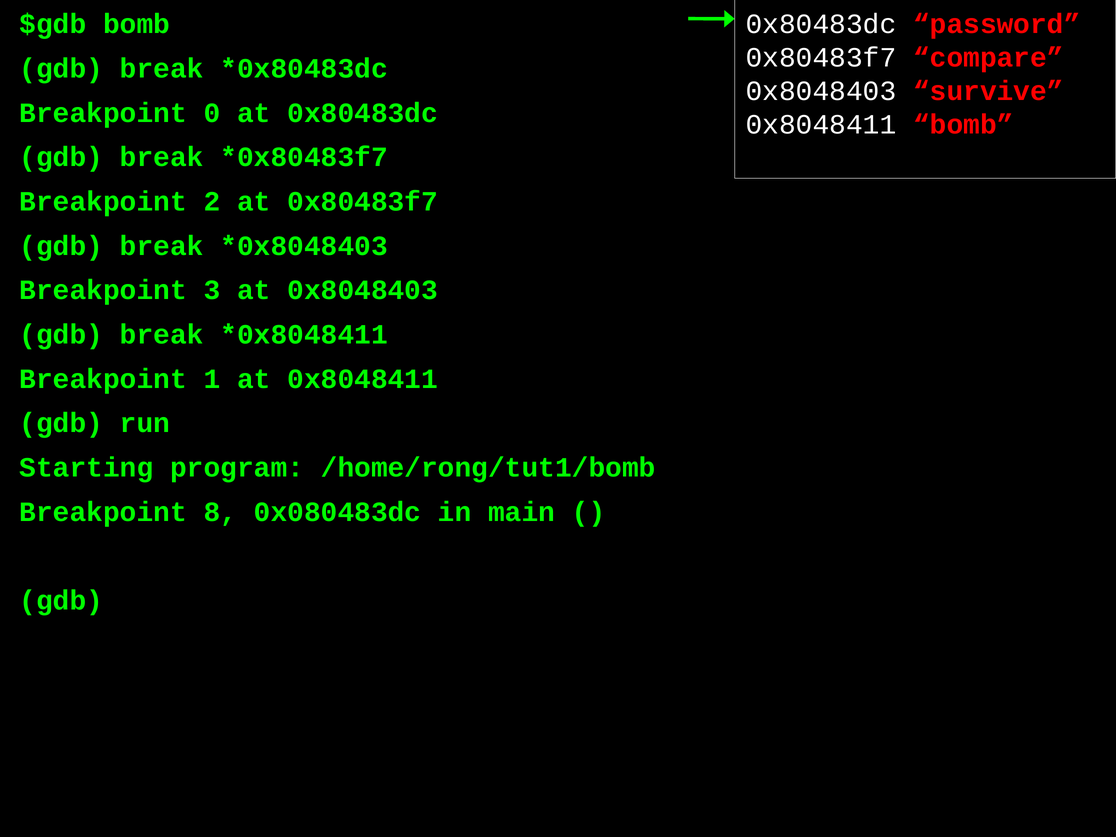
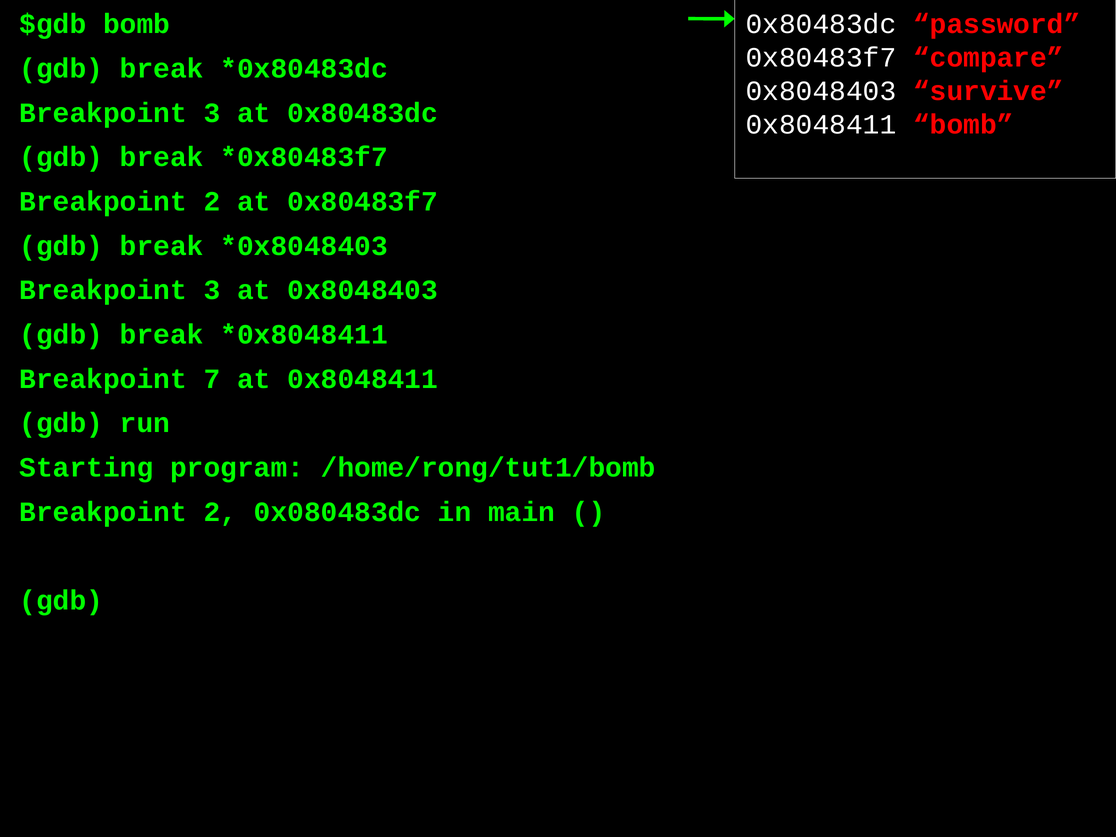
0 at (212, 113): 0 -> 3
1: 1 -> 7
8 at (220, 512): 8 -> 2
